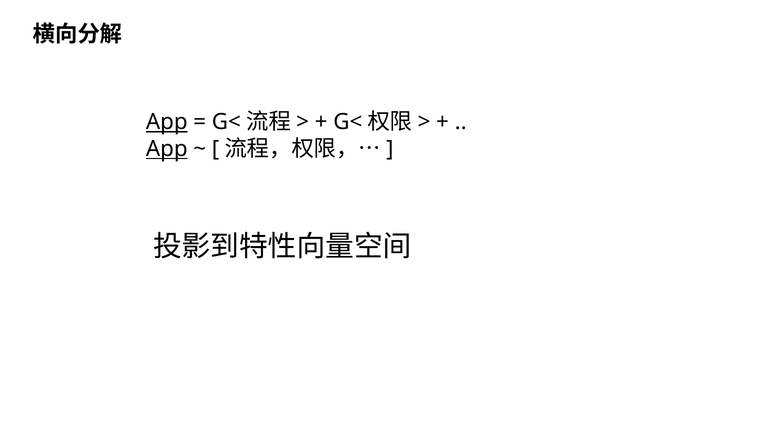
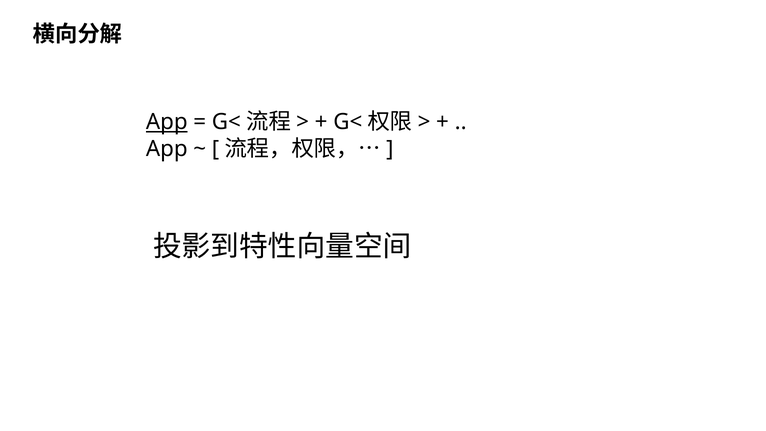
App at (167, 149) underline: present -> none
